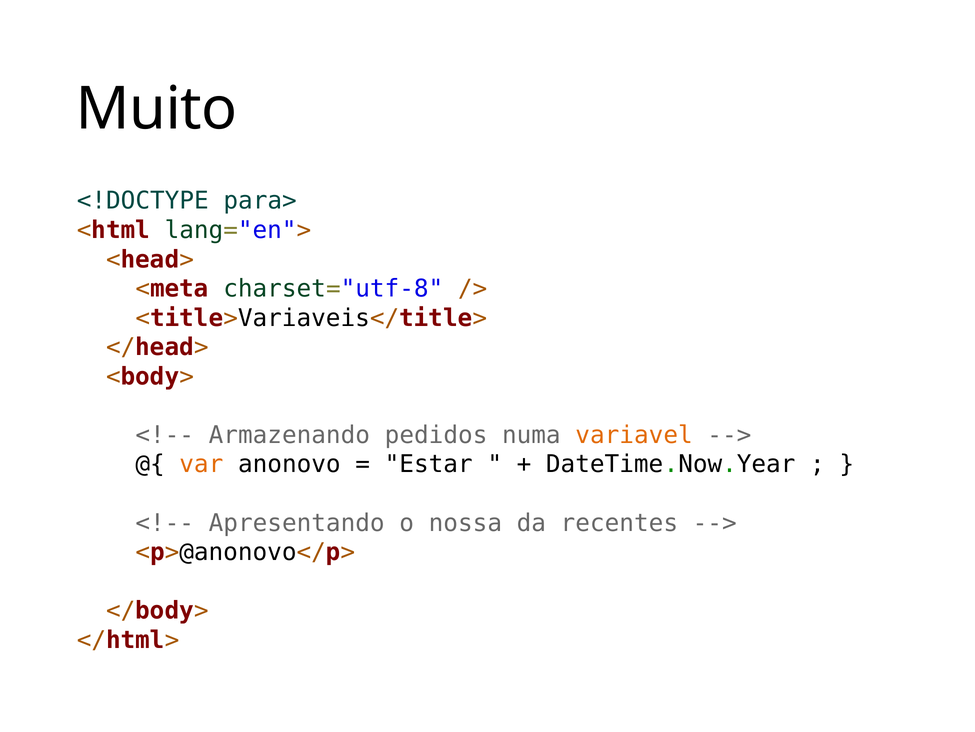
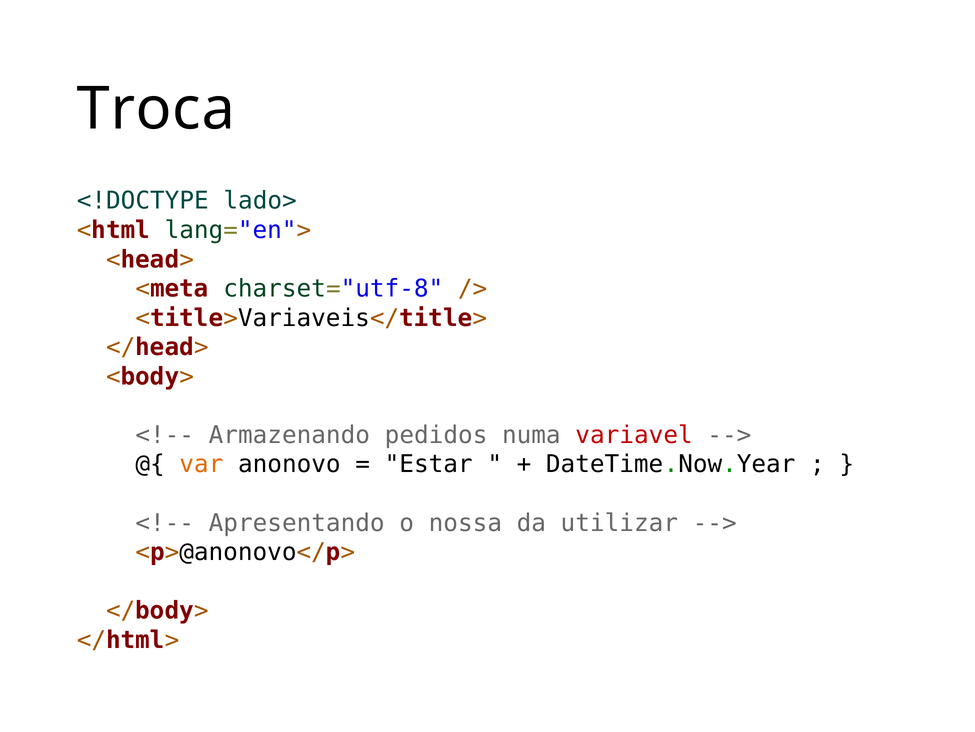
Muito: Muito -> Troca
para>: para> -> lado>
variavel colour: orange -> red
recentes: recentes -> utilizar
